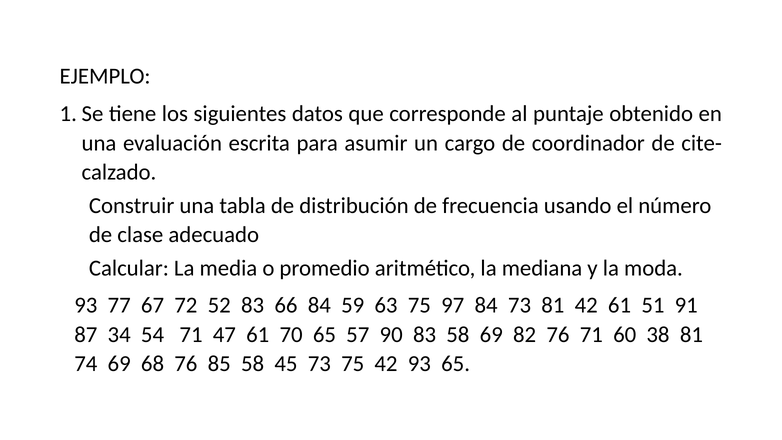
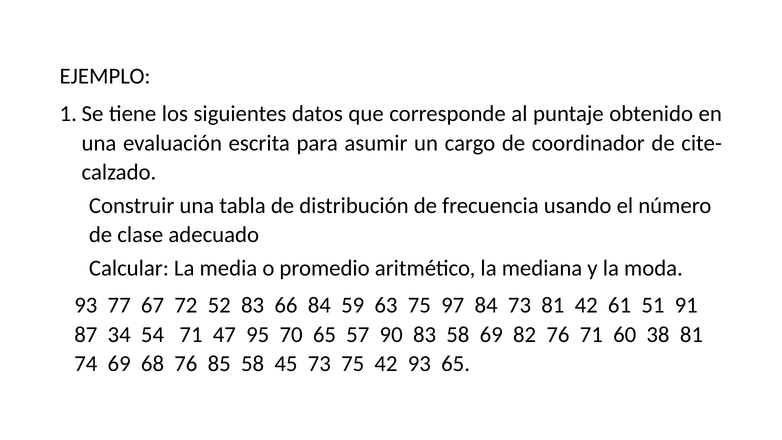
47 61: 61 -> 95
